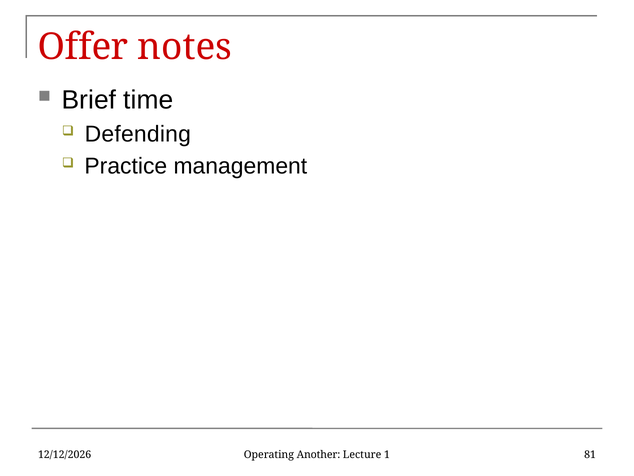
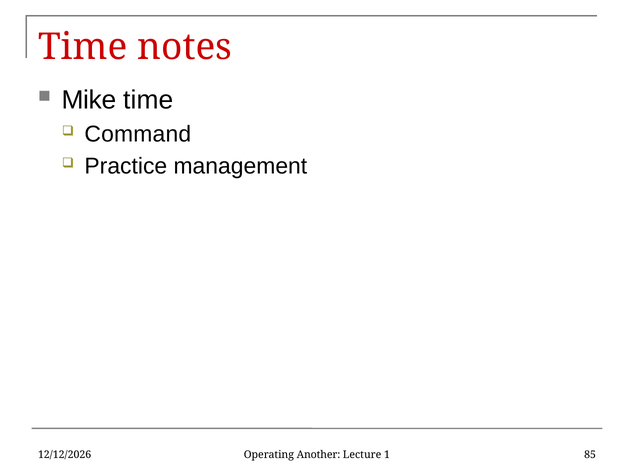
Offer at (83, 47): Offer -> Time
Brief: Brief -> Mike
Defending: Defending -> Command
81: 81 -> 85
